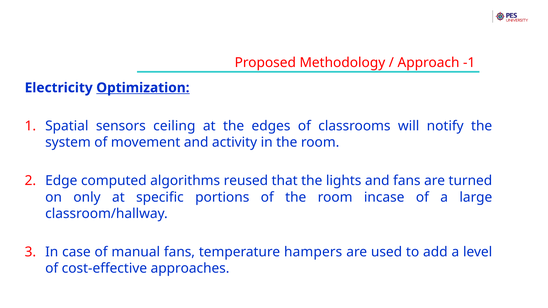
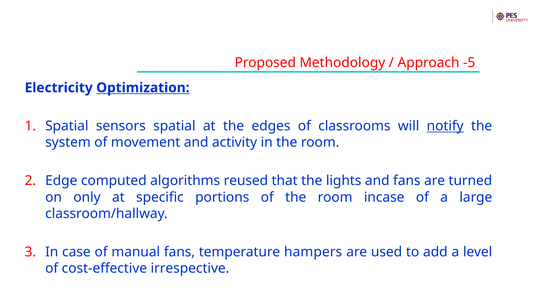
-1: -1 -> -5
sensors ceiling: ceiling -> spatial
notify underline: none -> present
approaches: approaches -> irrespective
